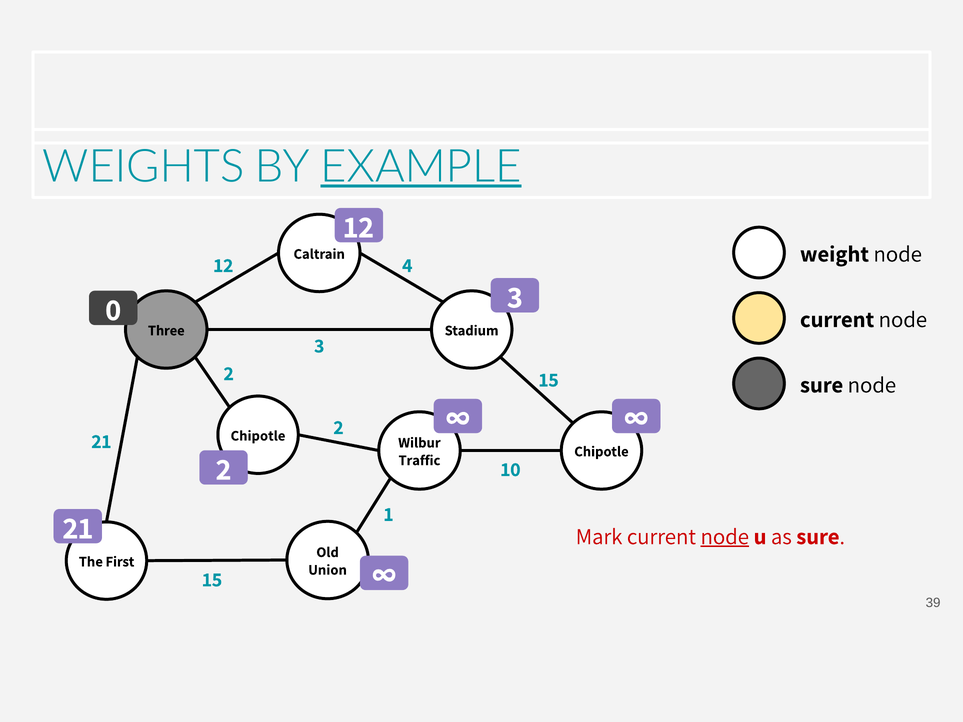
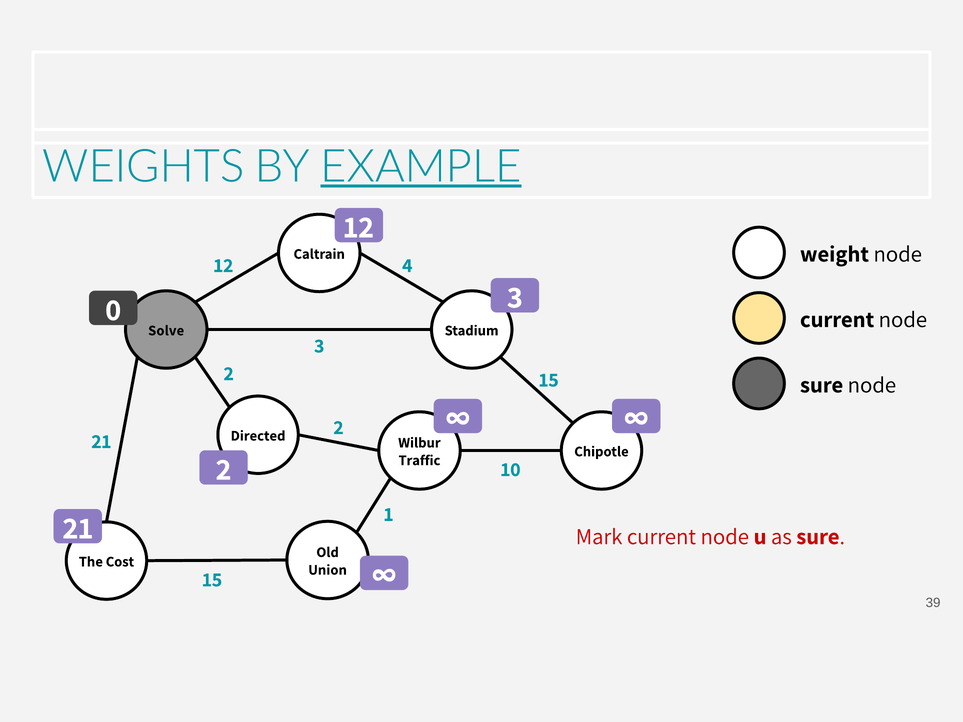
Three: Three -> Solve
Chipotle at (258, 436): Chipotle -> Directed
node at (725, 537) underline: present -> none
First: First -> Cost
